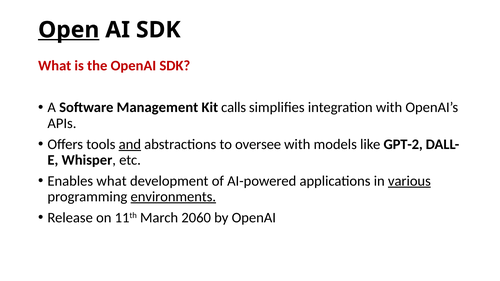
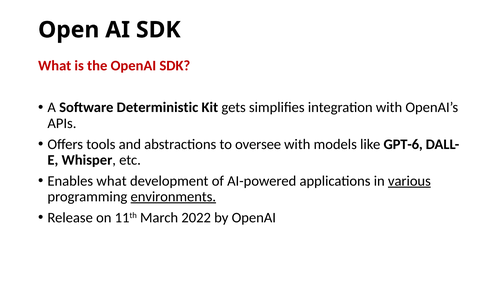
Open underline: present -> none
Management: Management -> Deterministic
calls: calls -> gets
and underline: present -> none
GPT-2: GPT-2 -> GPT-6
2060: 2060 -> 2022
